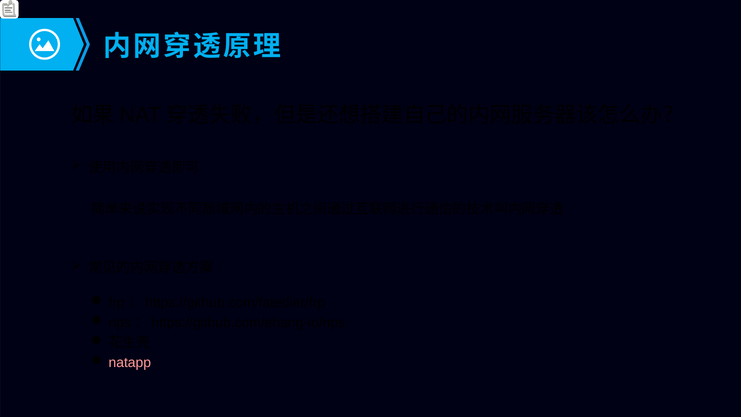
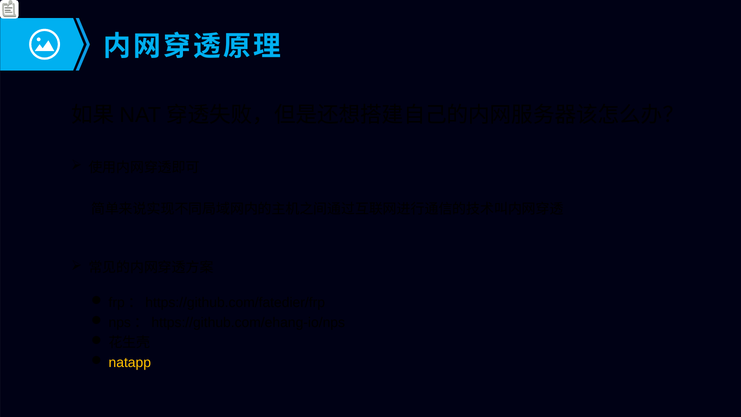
natapp colour: pink -> yellow
